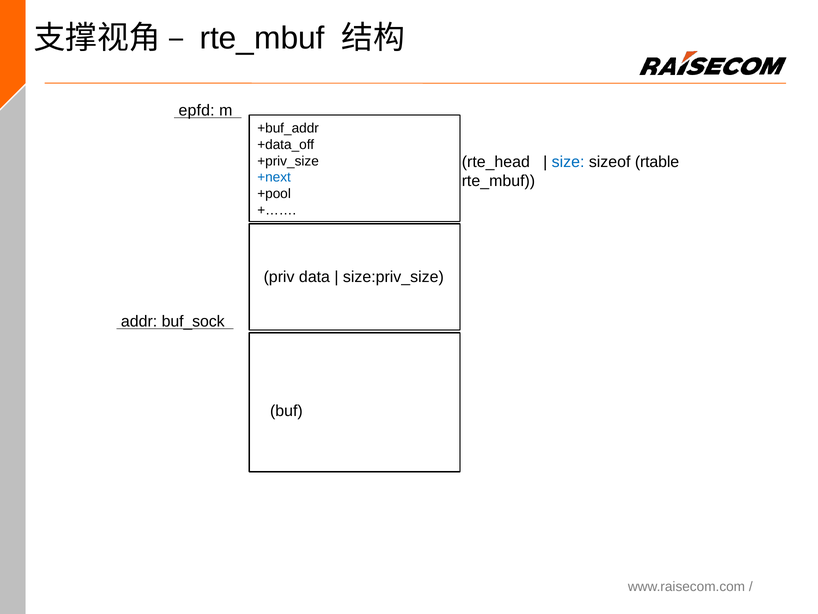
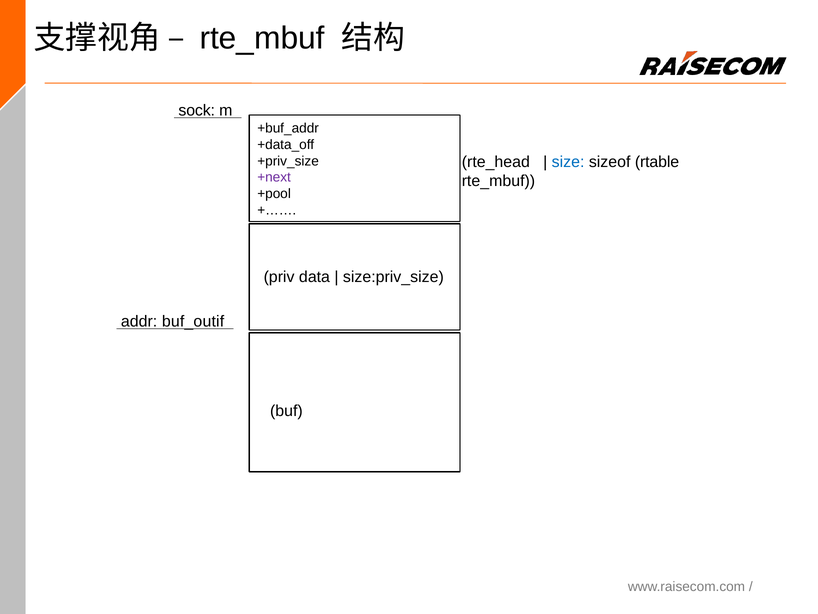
epfd: epfd -> sock
+next colour: blue -> purple
buf_sock: buf_sock -> buf_outif
